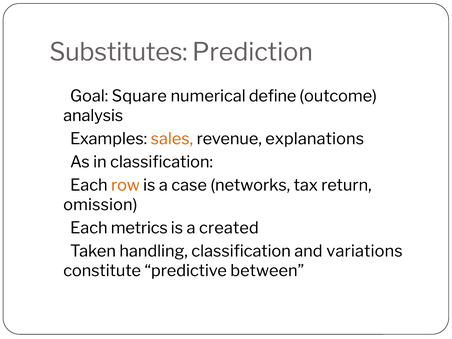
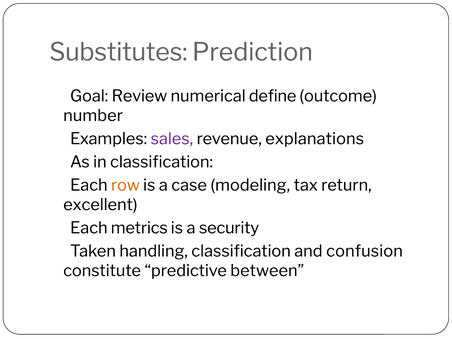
Square: Square -> Review
analysis: analysis -> number
sales colour: orange -> purple
networks: networks -> modeling
omission: omission -> excellent
created: created -> security
variations: variations -> confusion
